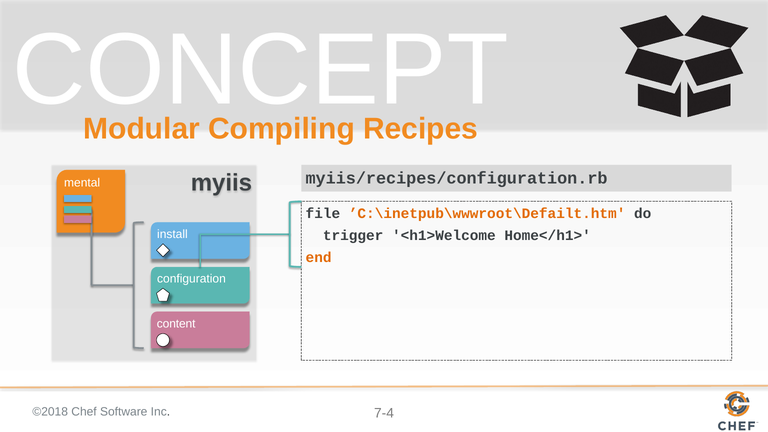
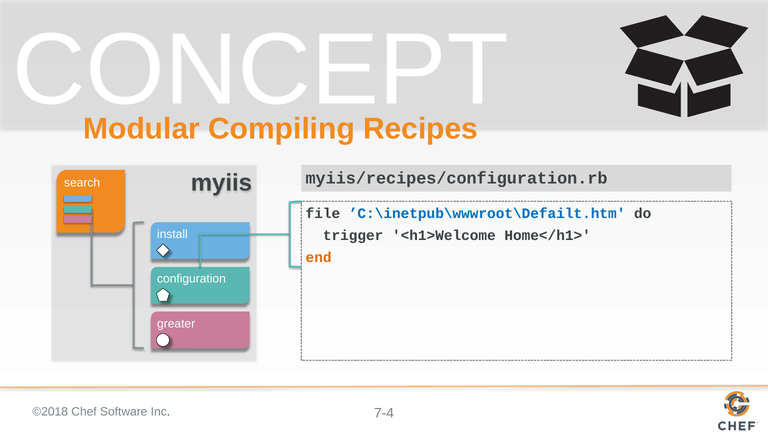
mental: mental -> search
’C:\inetpub\wwwroot\Defailt.htm colour: orange -> blue
content: content -> greater
